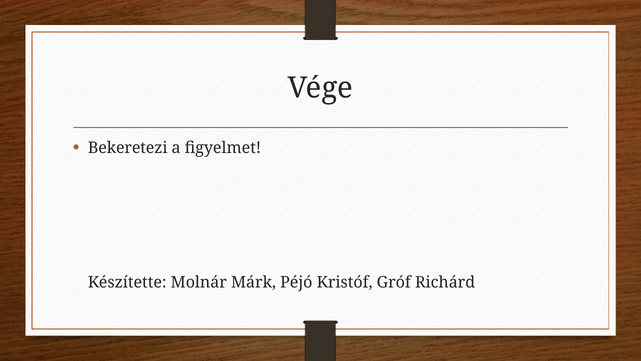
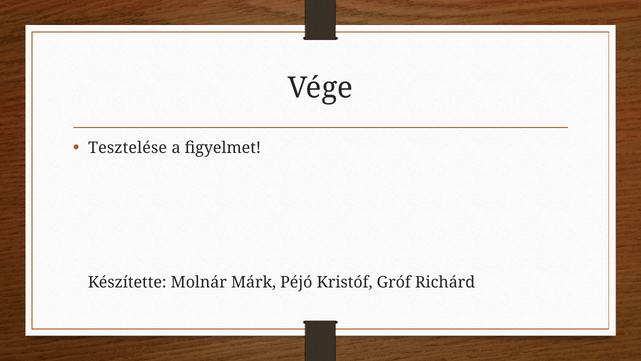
Bekeretezi: Bekeretezi -> Tesztelése
